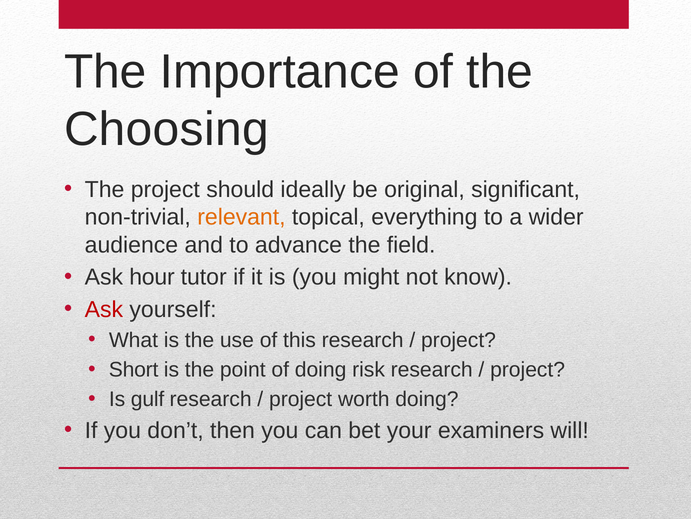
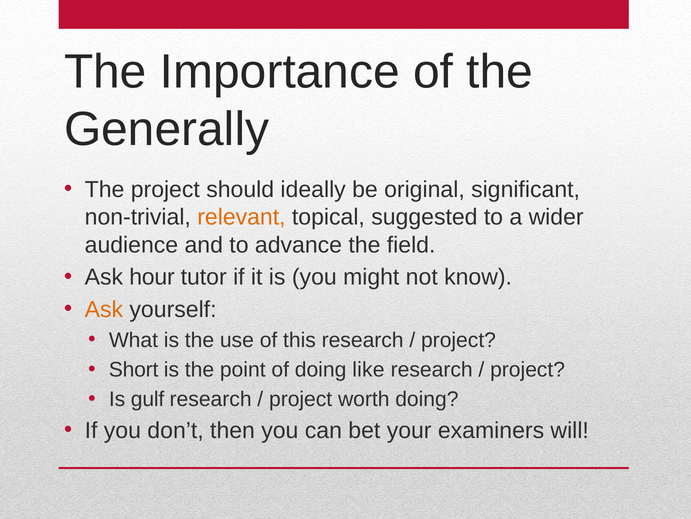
Choosing: Choosing -> Generally
everything: everything -> suggested
Ask at (104, 309) colour: red -> orange
risk: risk -> like
